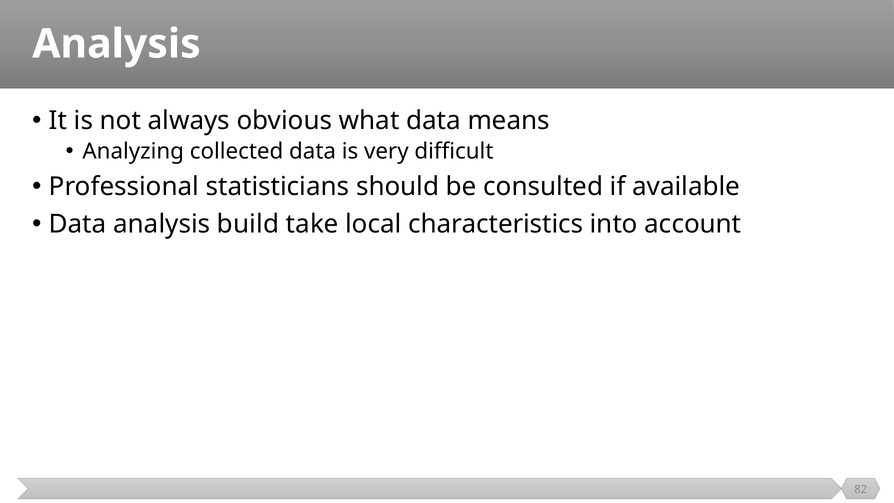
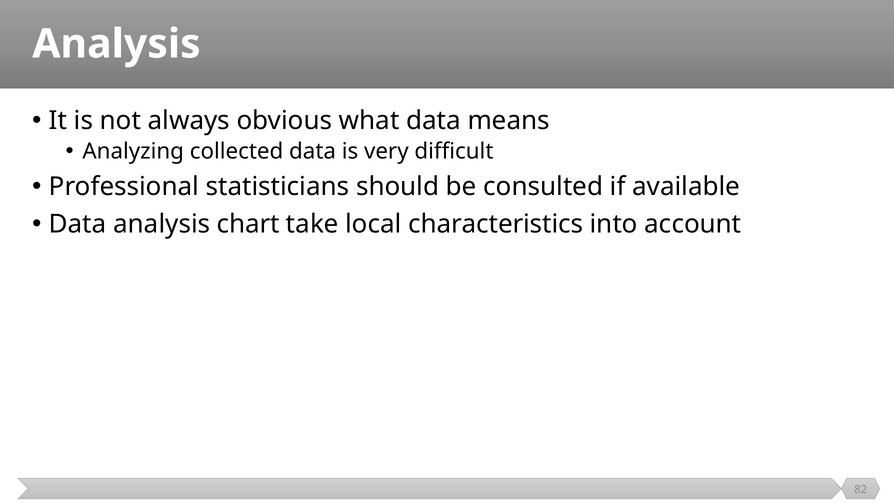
build: build -> chart
